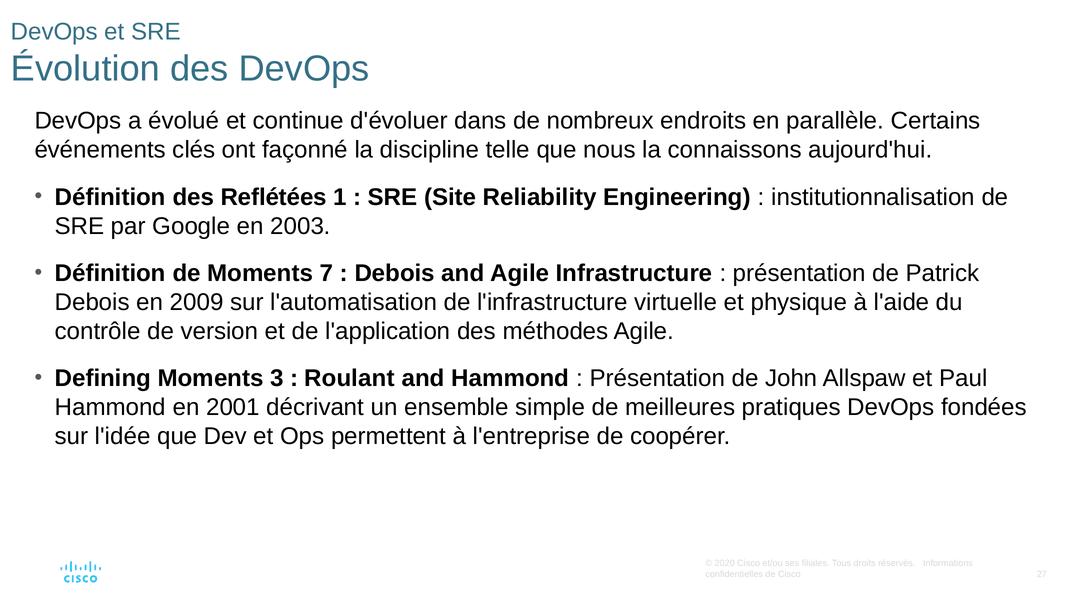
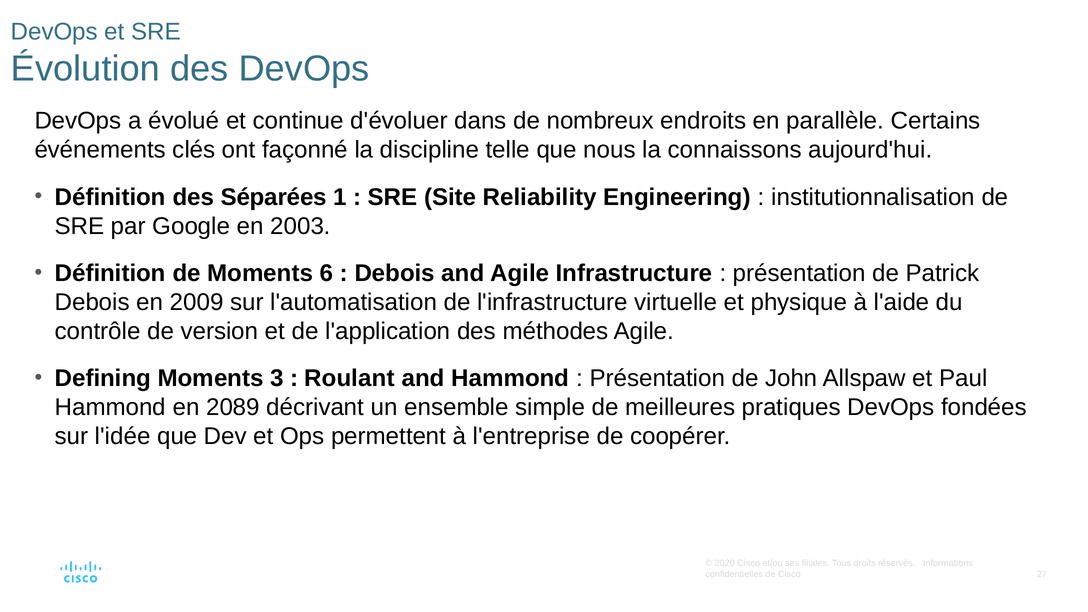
Reflétées: Reflétées -> Séparées
7: 7 -> 6
2001: 2001 -> 2089
